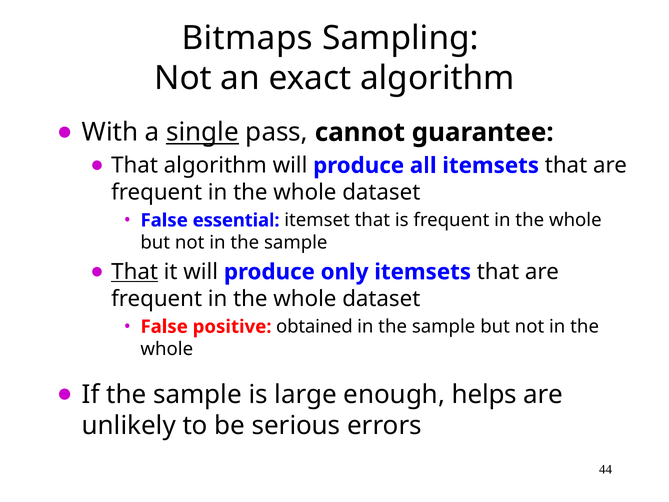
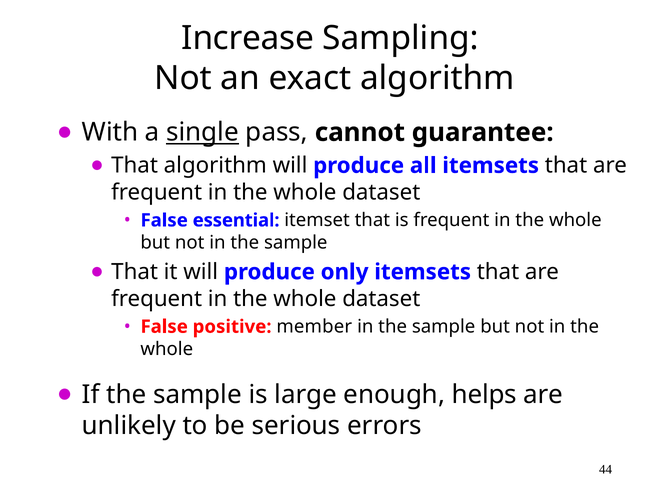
Bitmaps: Bitmaps -> Increase
That at (135, 272) underline: present -> none
obtained: obtained -> member
